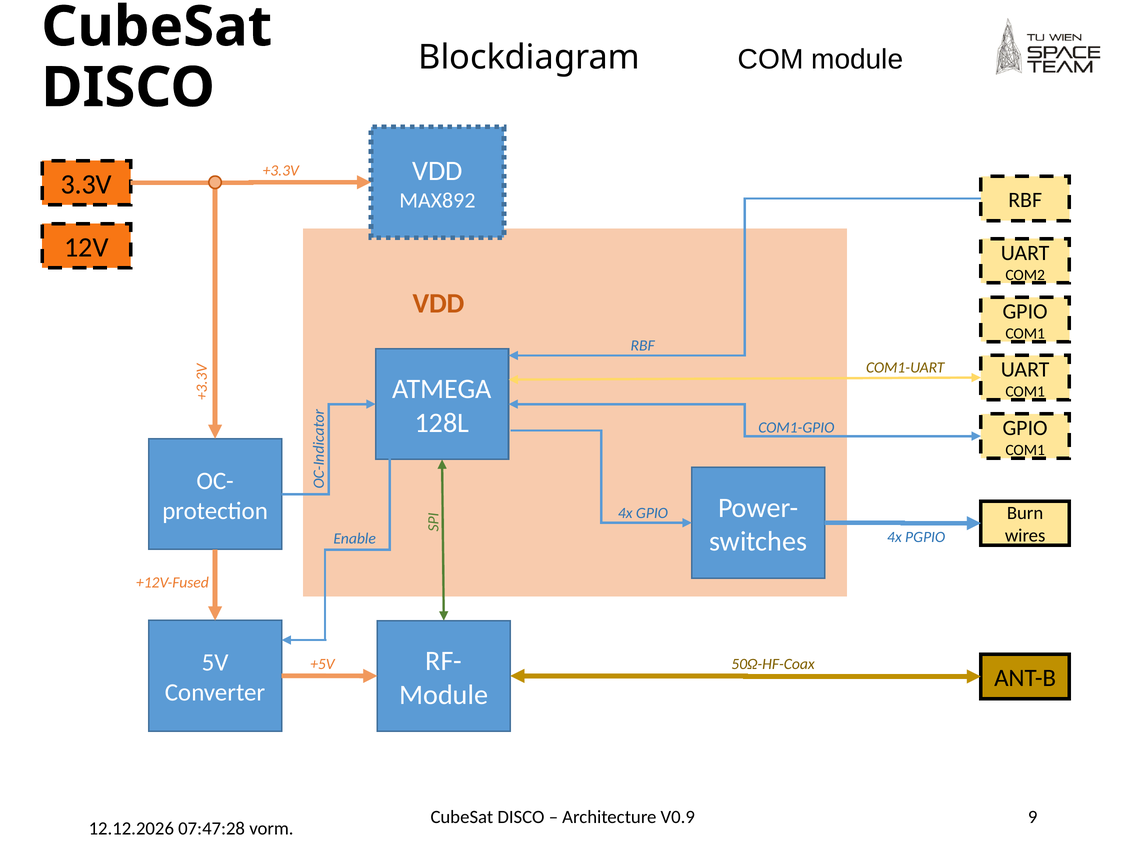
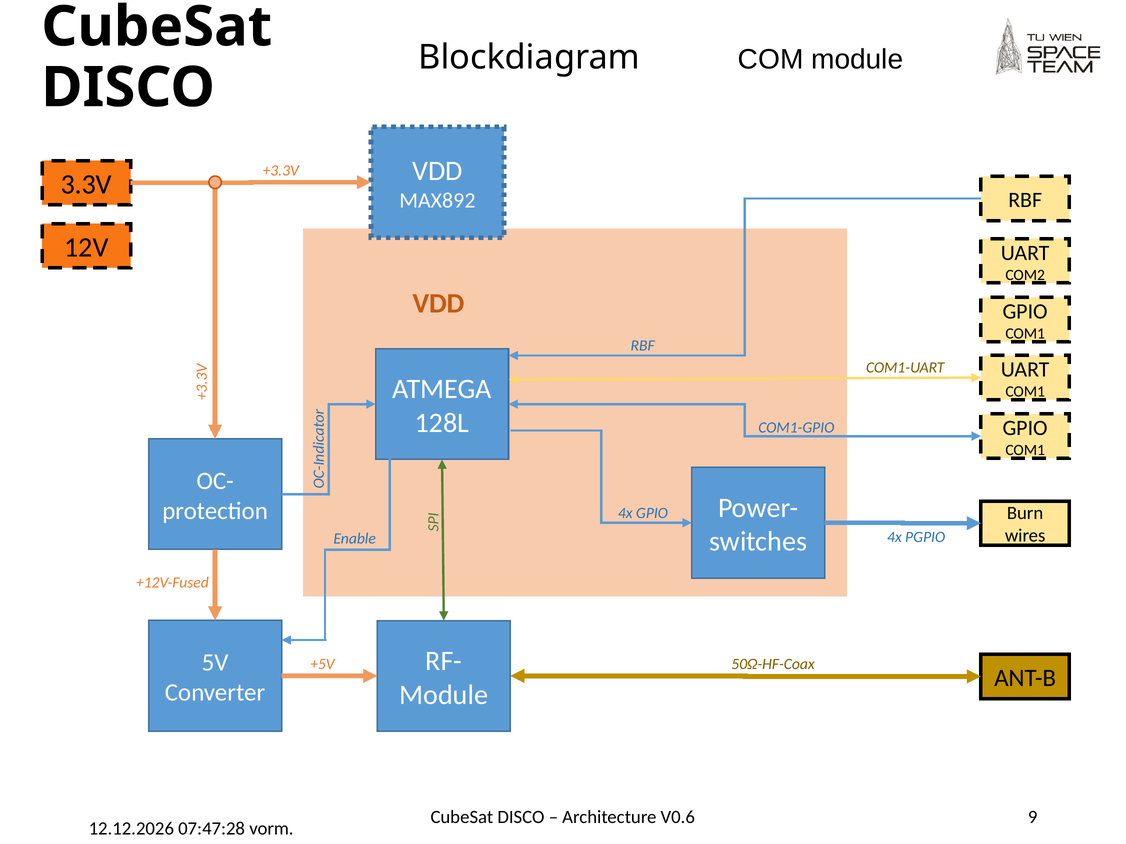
V0.9: V0.9 -> V0.6
